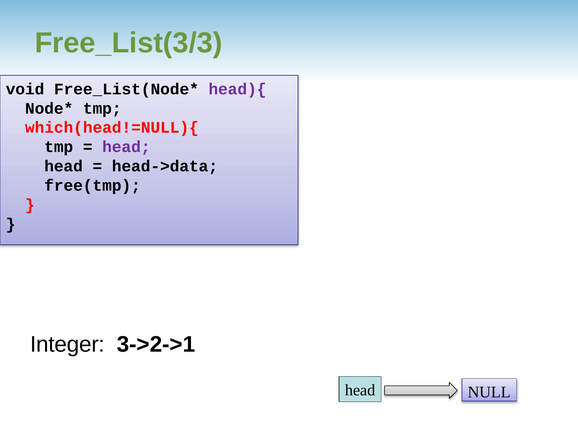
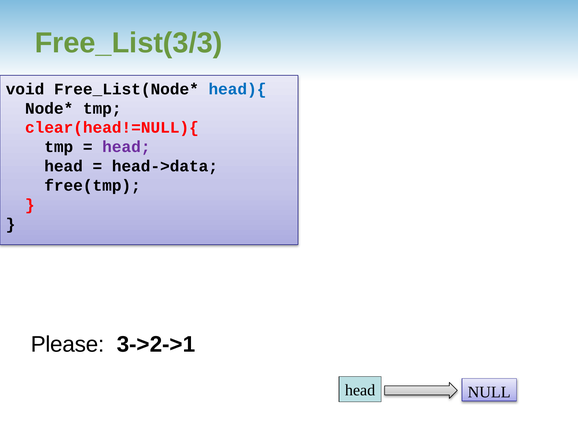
head){ colour: purple -> blue
which(head!=NULL){: which(head!=NULL){ -> clear(head!=NULL){
Integer: Integer -> Please
